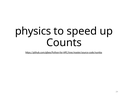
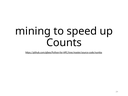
physics: physics -> mining
